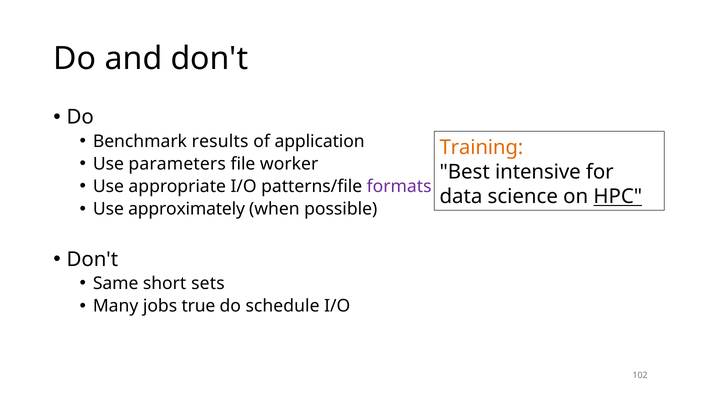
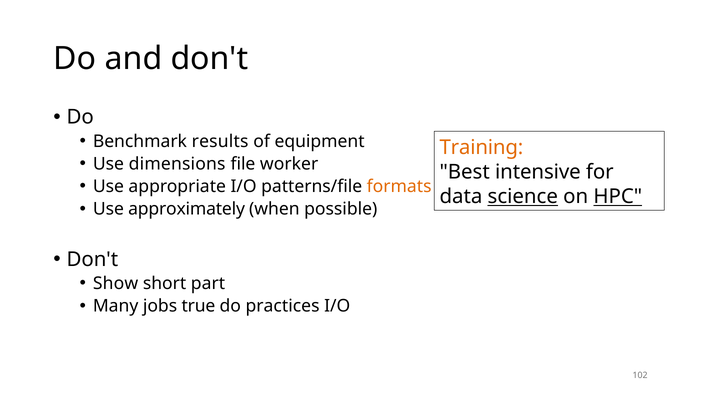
application: application -> equipment
parameters: parameters -> dimensions
formats colour: purple -> orange
science underline: none -> present
Same: Same -> Show
sets: sets -> part
schedule: schedule -> practices
